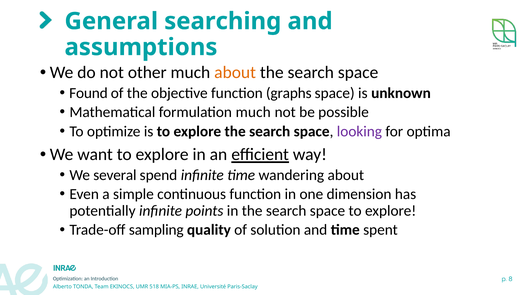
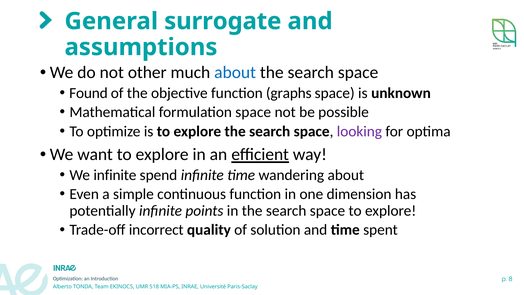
searching: searching -> surrogate
about at (235, 72) colour: orange -> blue
formulation much: much -> space
We several: several -> infinite
sampling: sampling -> incorrect
